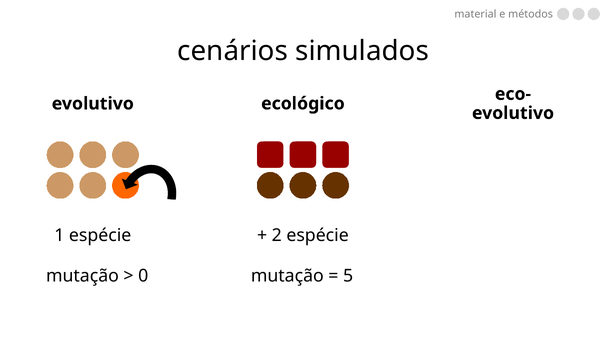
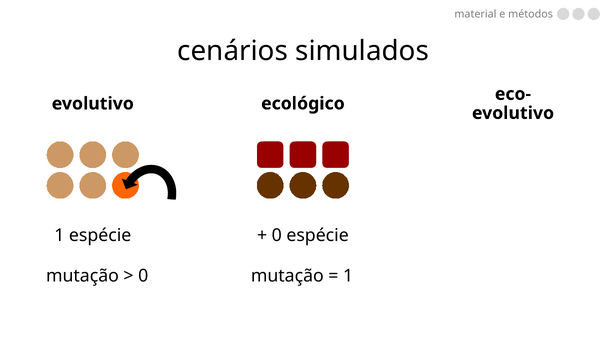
2 at (277, 236): 2 -> 0
5 at (348, 276): 5 -> 1
